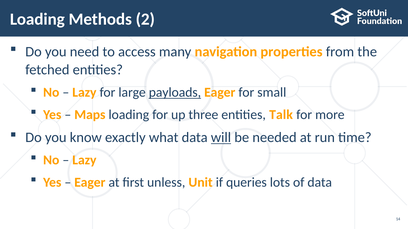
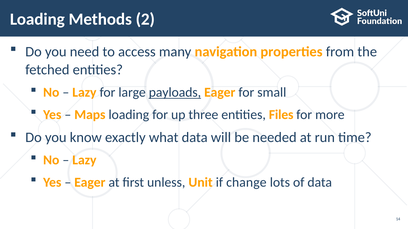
Talk: Talk -> Files
will underline: present -> none
queries: queries -> change
